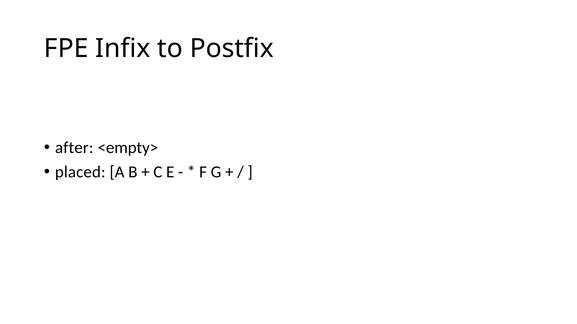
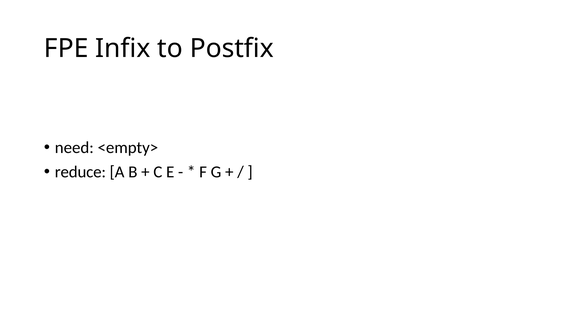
after: after -> need
placed: placed -> reduce
